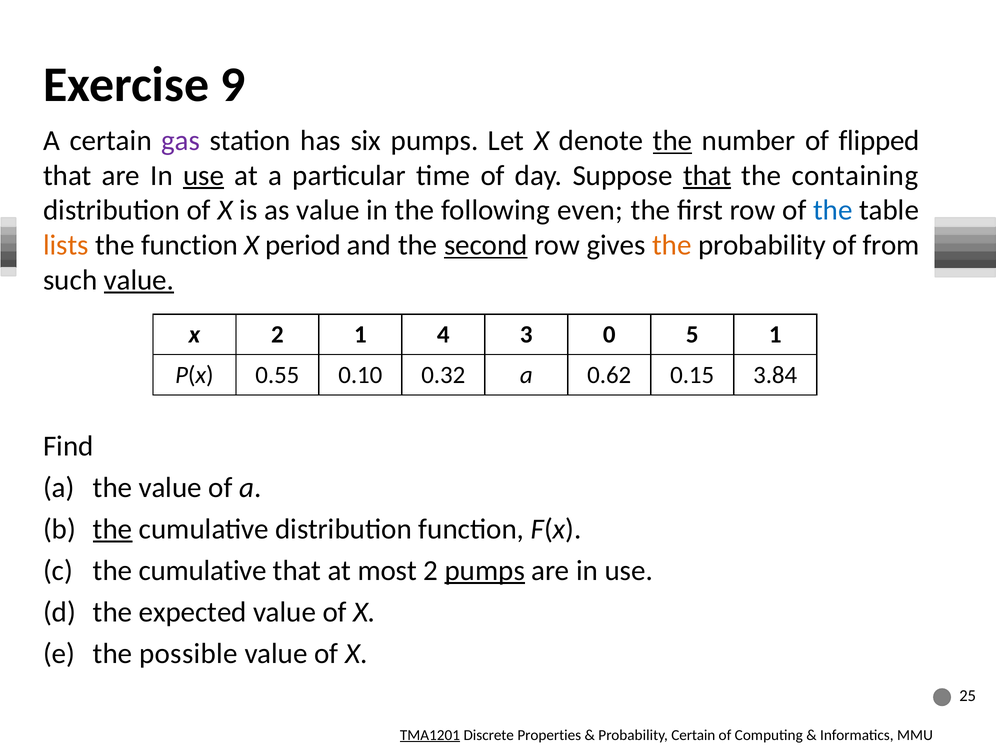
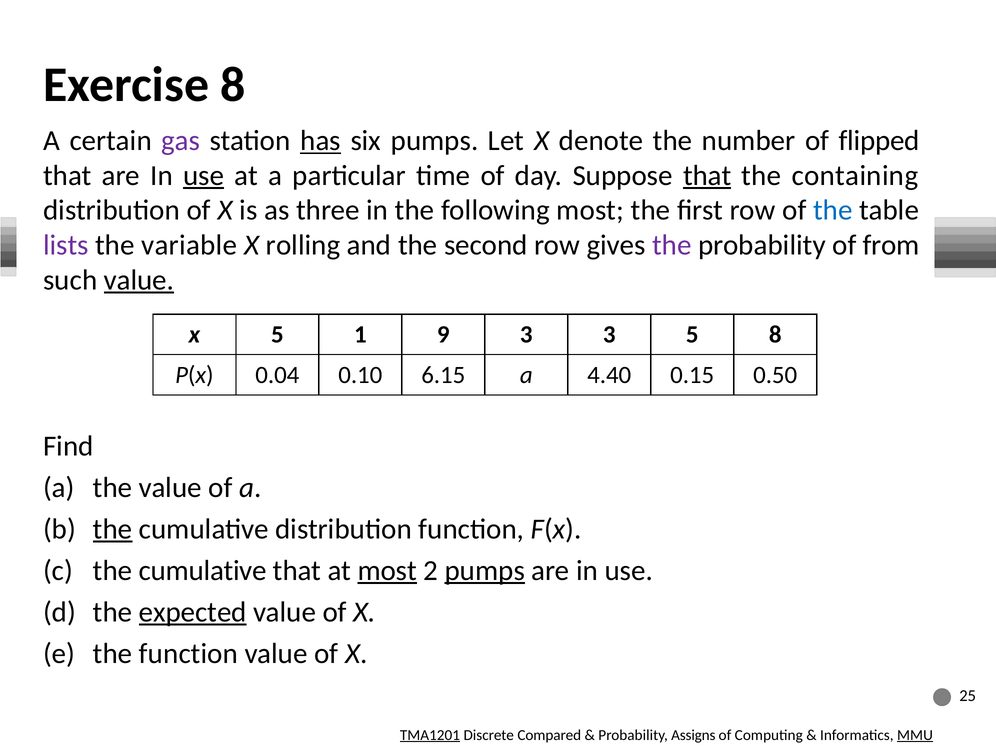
Exercise 9: 9 -> 8
has underline: none -> present
the at (673, 141) underline: present -> none
as value: value -> three
following even: even -> most
lists colour: orange -> purple
the function: function -> variable
period: period -> rolling
second underline: present -> none
the at (672, 245) colour: orange -> purple
x 2: 2 -> 5
4: 4 -> 9
3 0: 0 -> 3
5 1: 1 -> 8
0.55: 0.55 -> 0.04
0.32: 0.32 -> 6.15
0.62: 0.62 -> 4.40
3.84: 3.84 -> 0.50
most at (387, 571) underline: none -> present
expected underline: none -> present
the possible: possible -> function
Properties: Properties -> Compared
Probability Certain: Certain -> Assigns
MMU underline: none -> present
